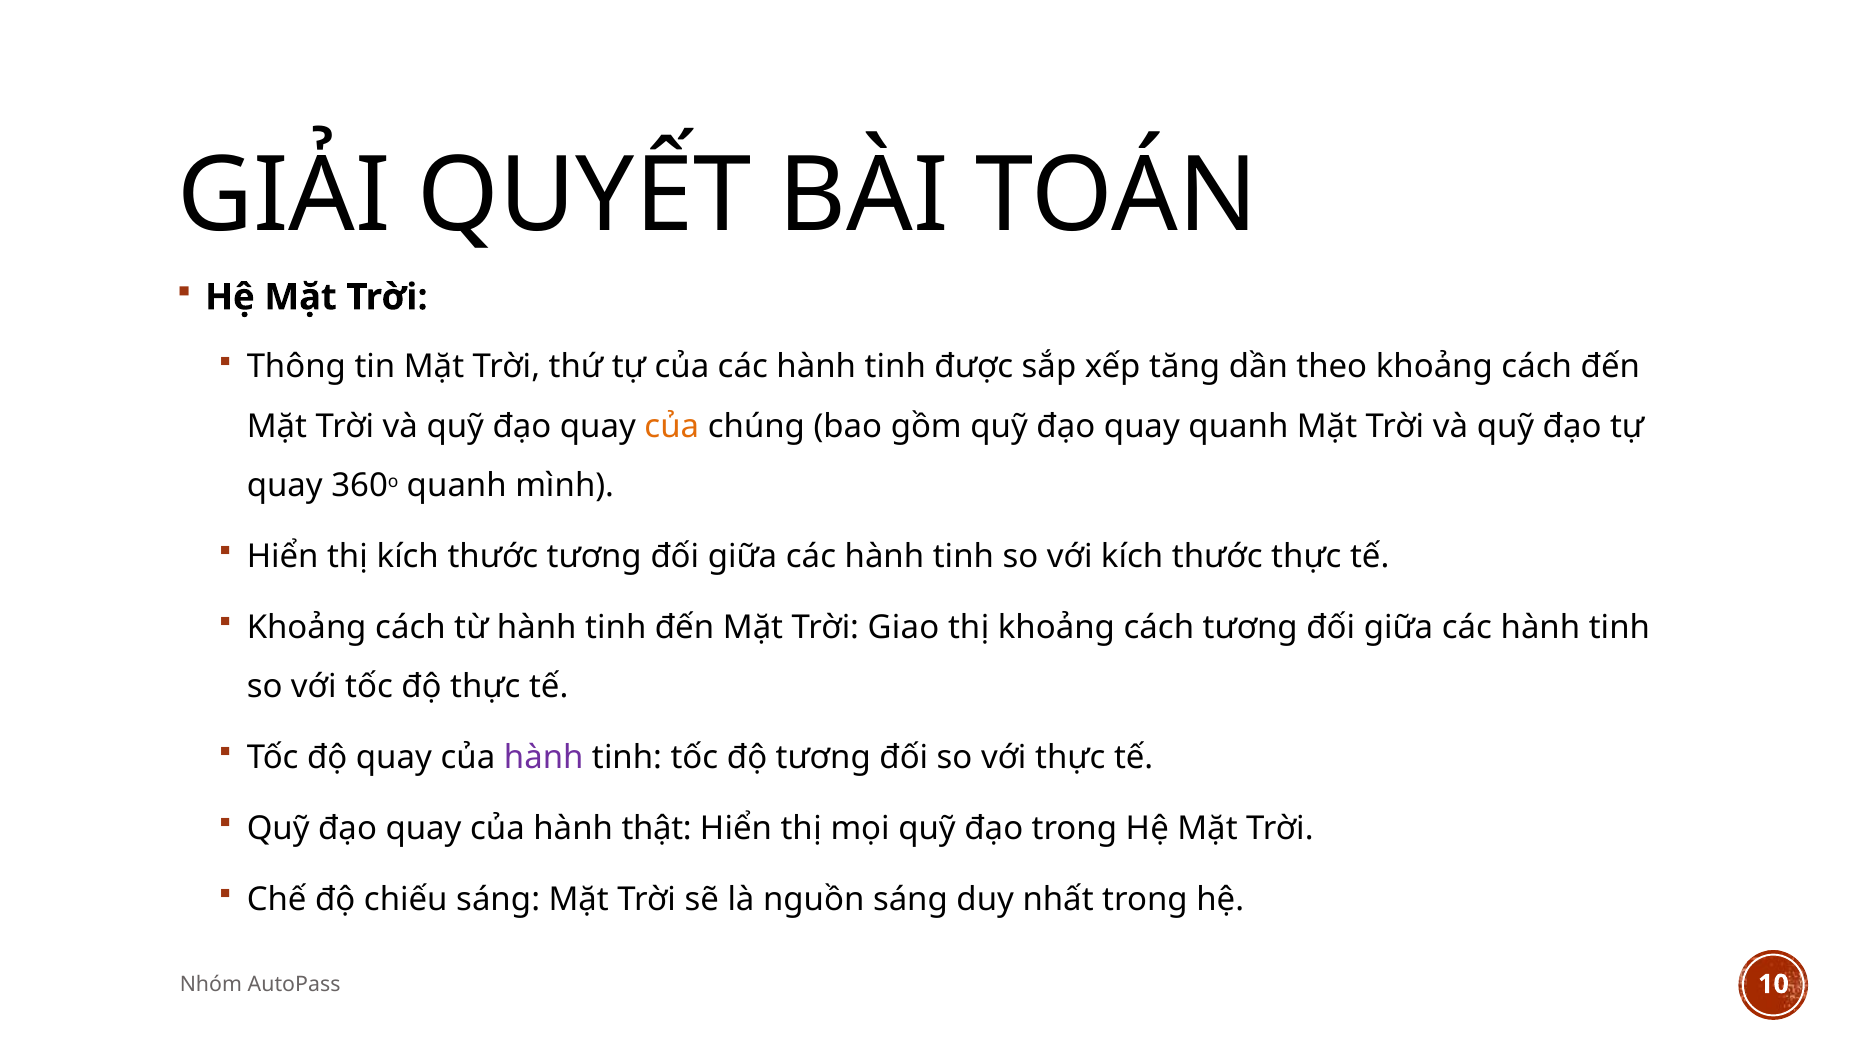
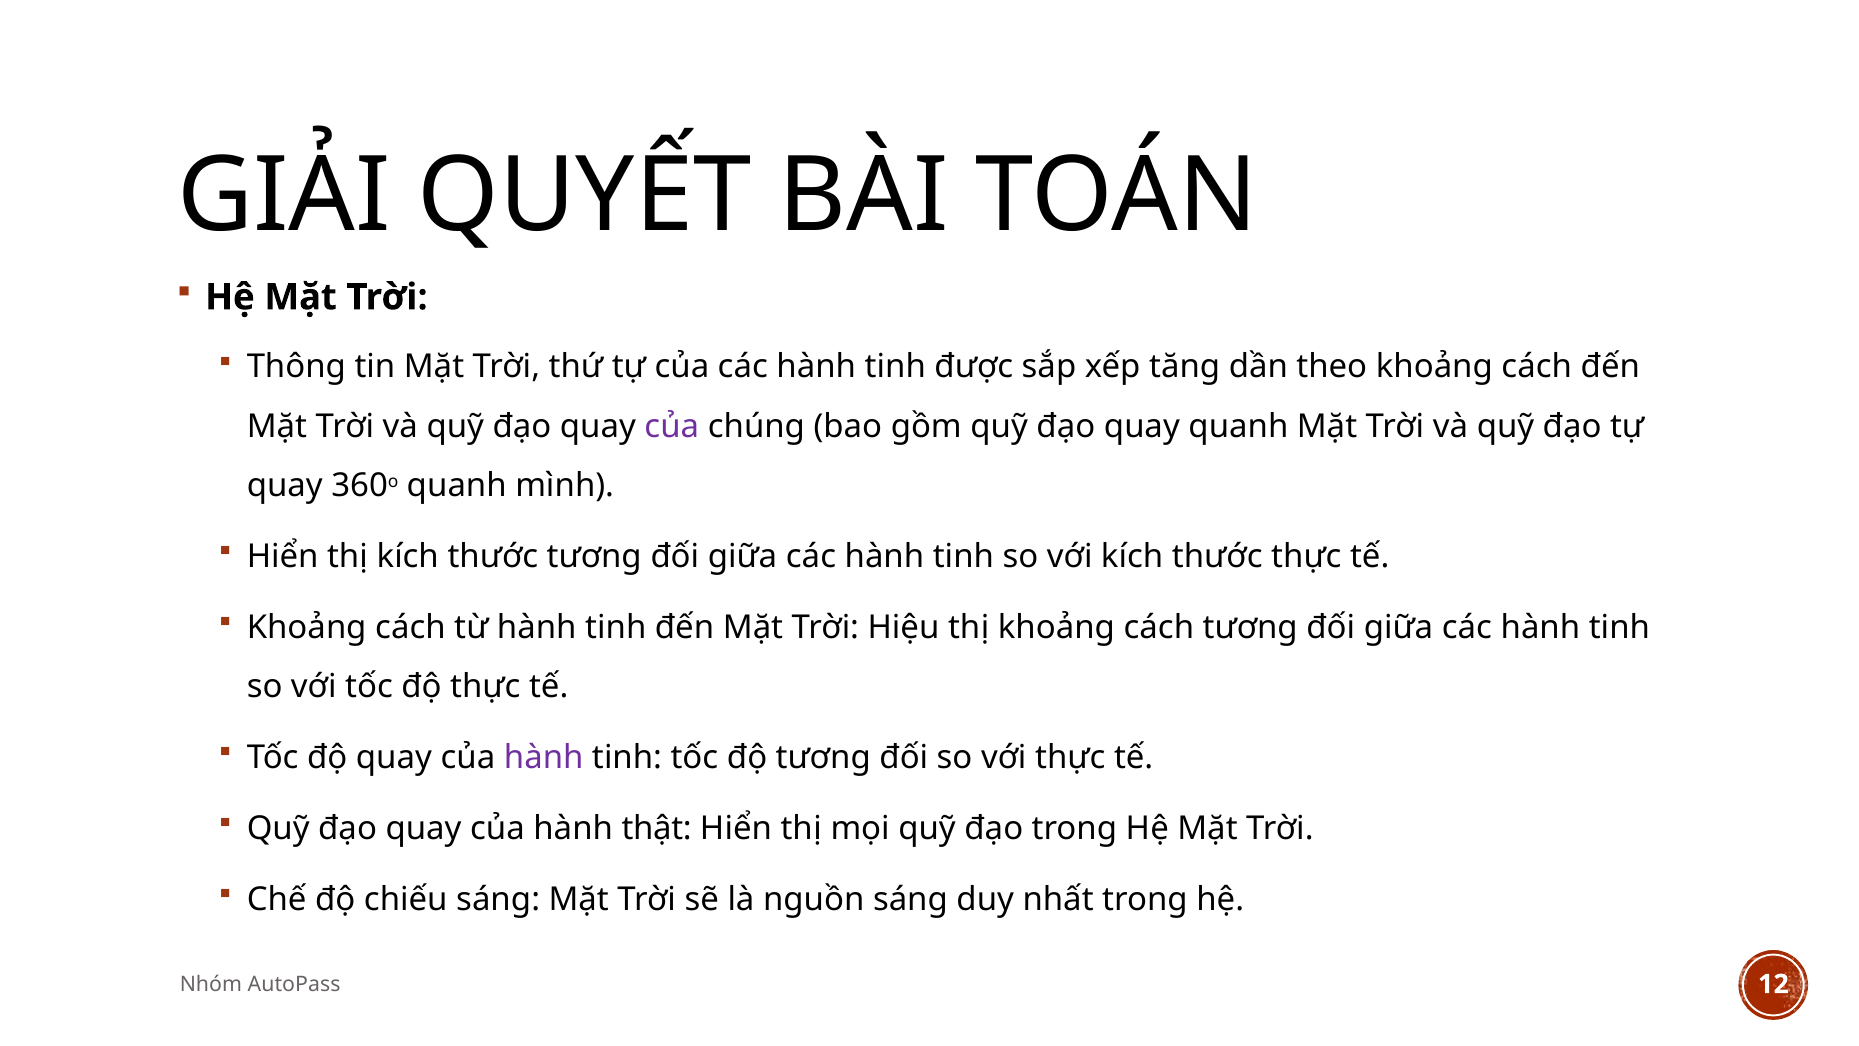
của at (672, 426) colour: orange -> purple
Giao: Giao -> Hiệu
10: 10 -> 12
